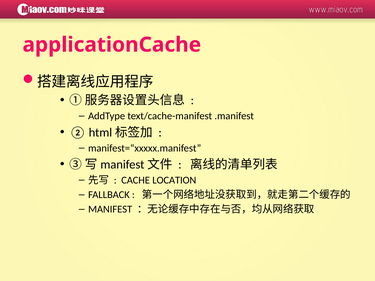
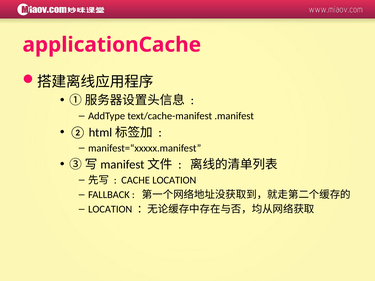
MANIFEST at (110, 209): MANIFEST -> LOCATION
